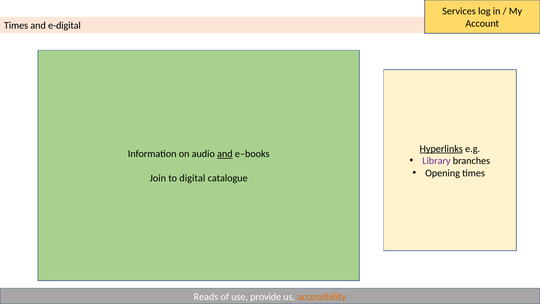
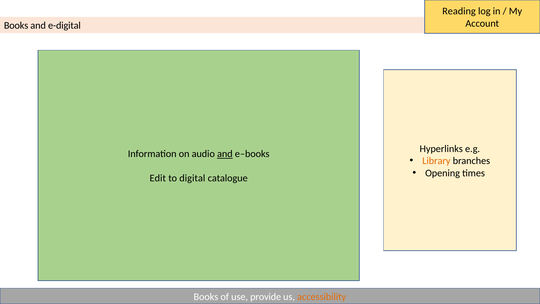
Services: Services -> Reading
Times at (16, 26): Times -> Books
Hyperlinks underline: present -> none
Library colour: purple -> orange
Join: Join -> Edit
Reads at (206, 297): Reads -> Books
